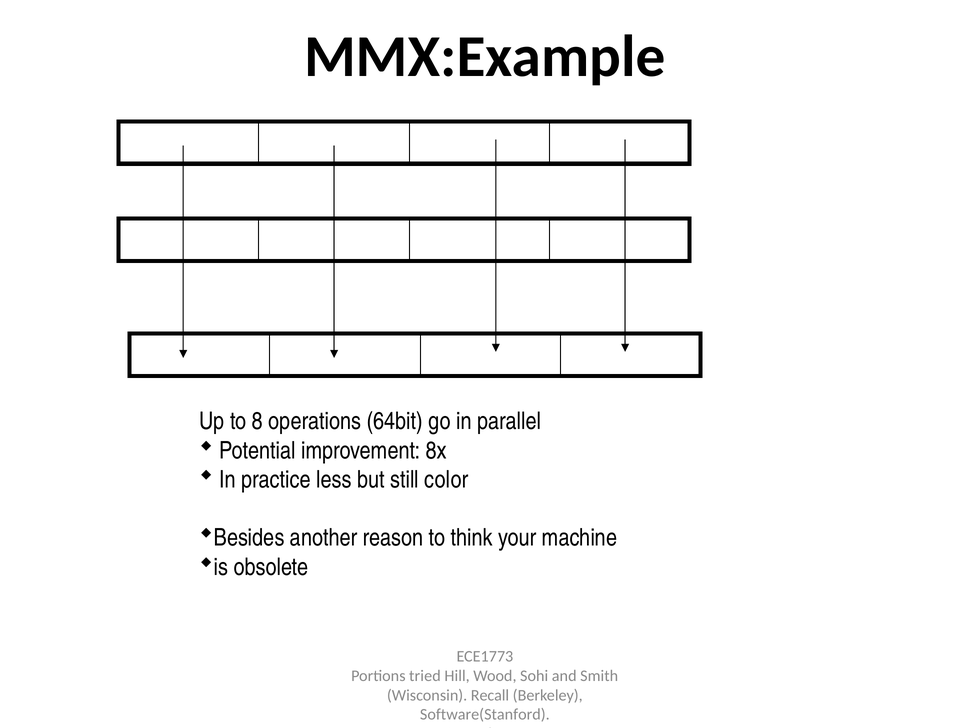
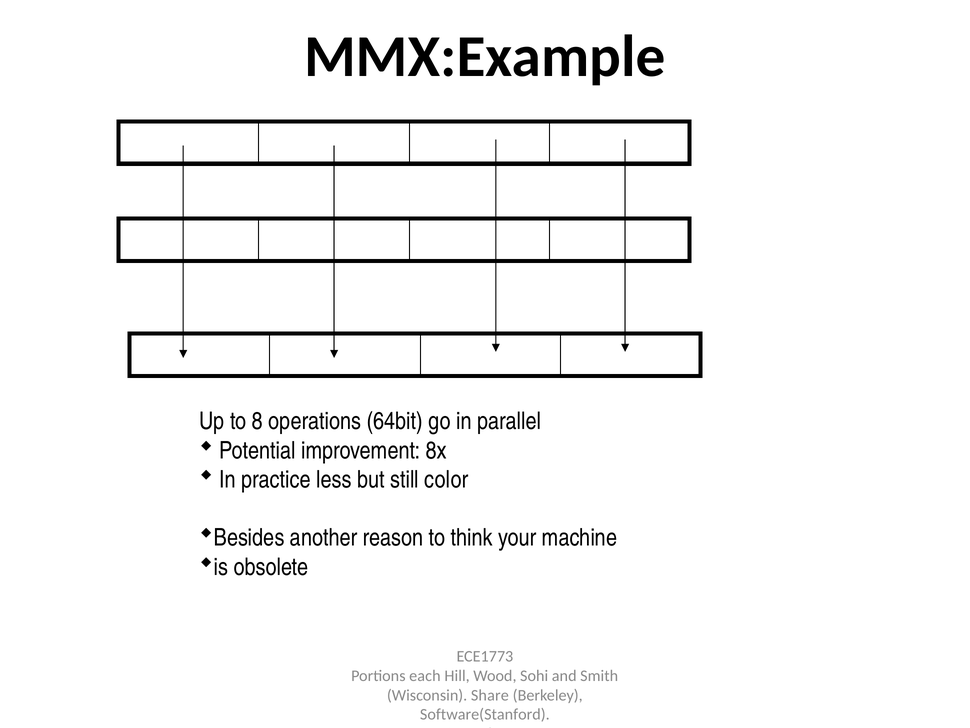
tried: tried -> each
Recall: Recall -> Share
